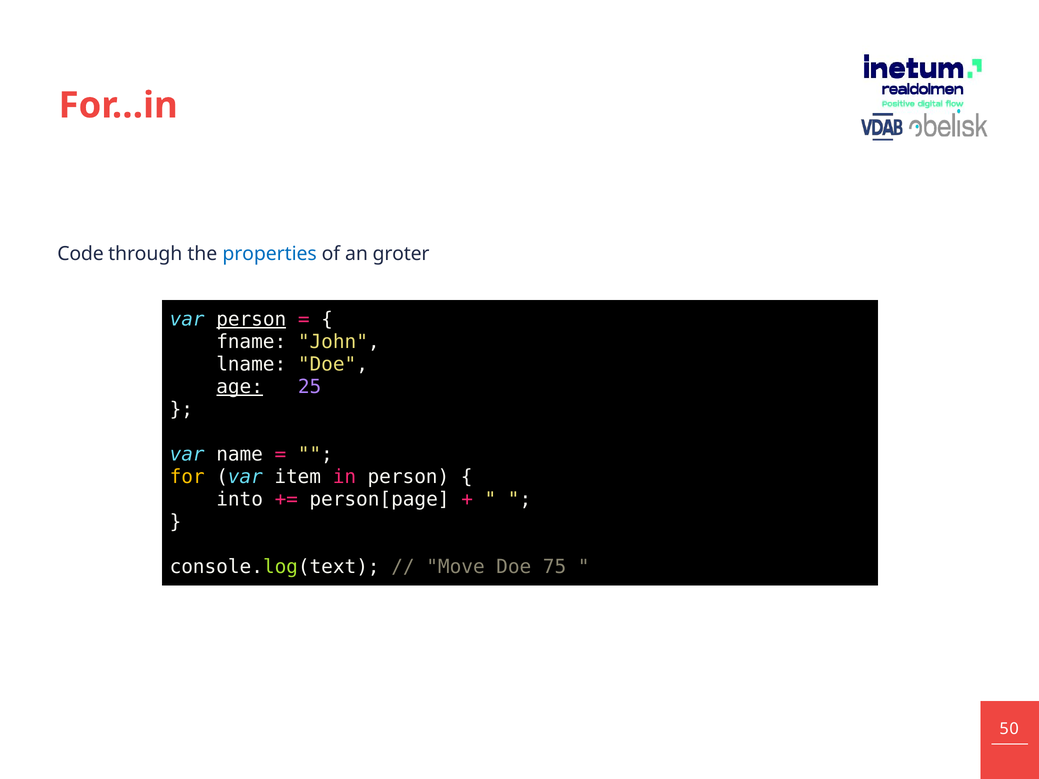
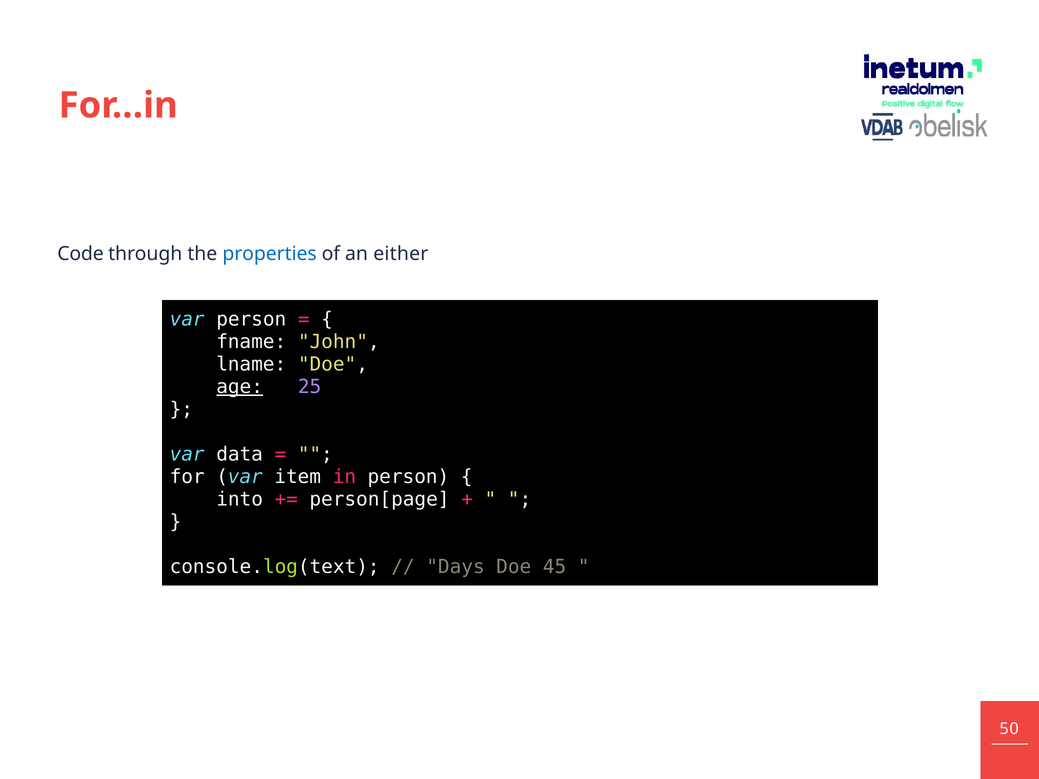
groter: groter -> either
person at (251, 319) underline: present -> none
name: name -> data
for colour: yellow -> white
Move: Move -> Days
75: 75 -> 45
